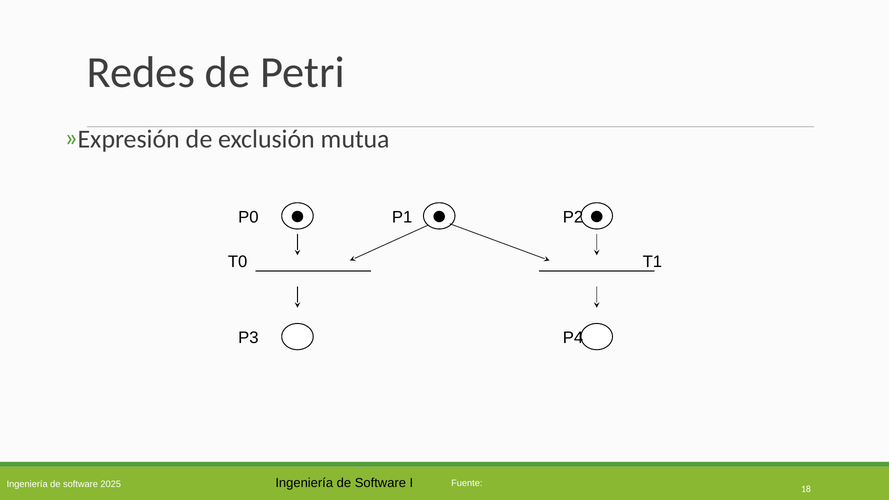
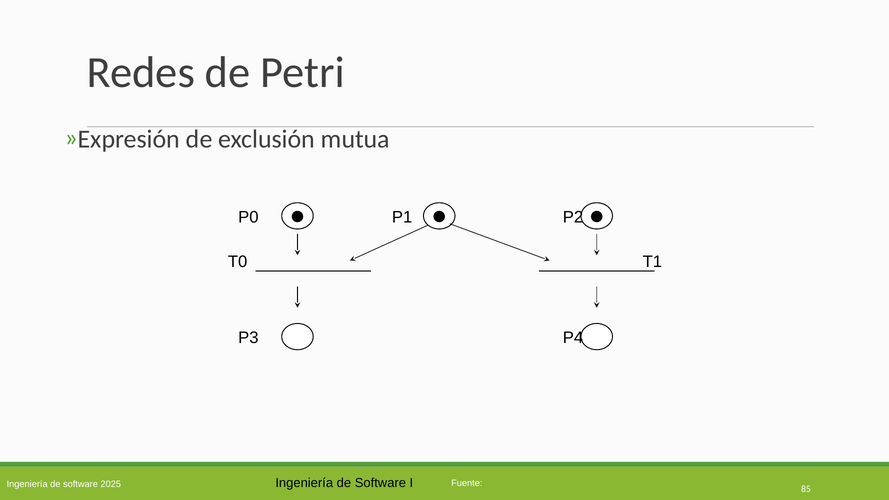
18: 18 -> 85
